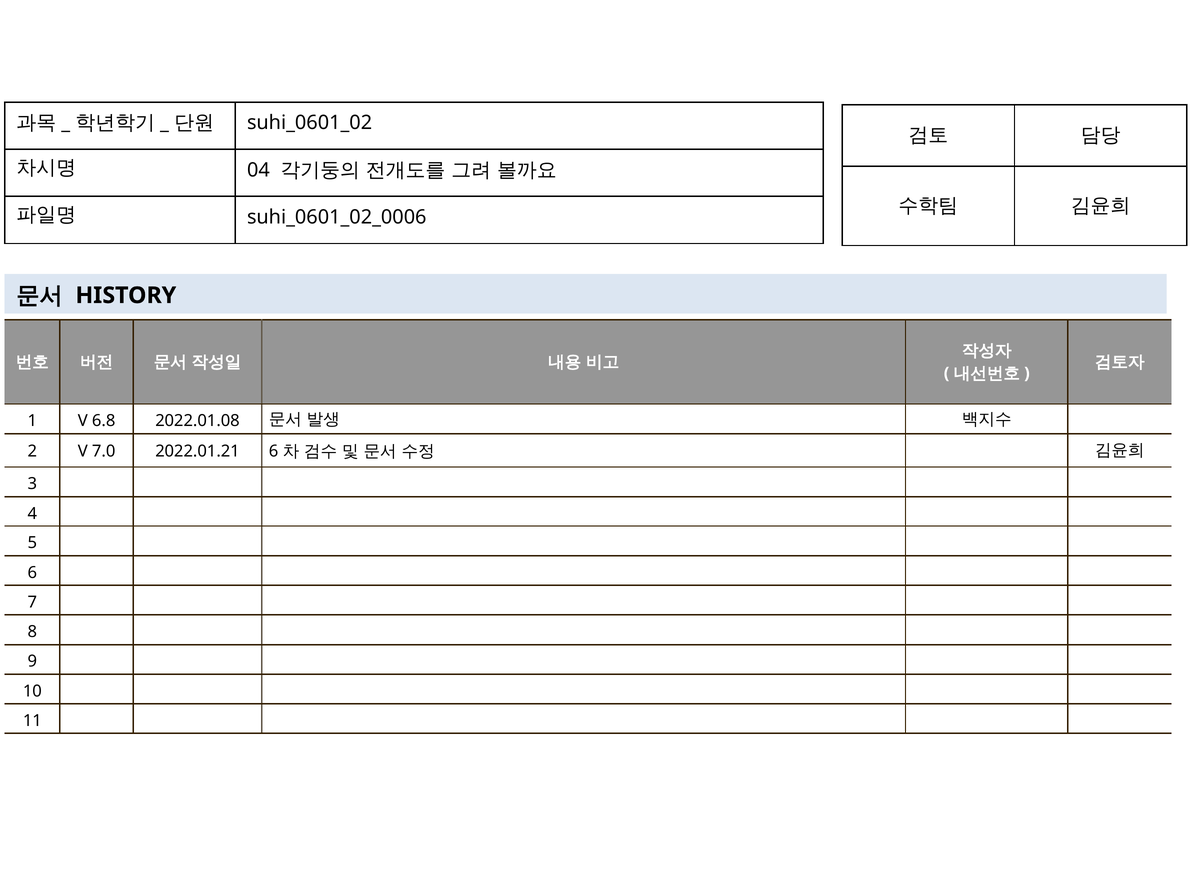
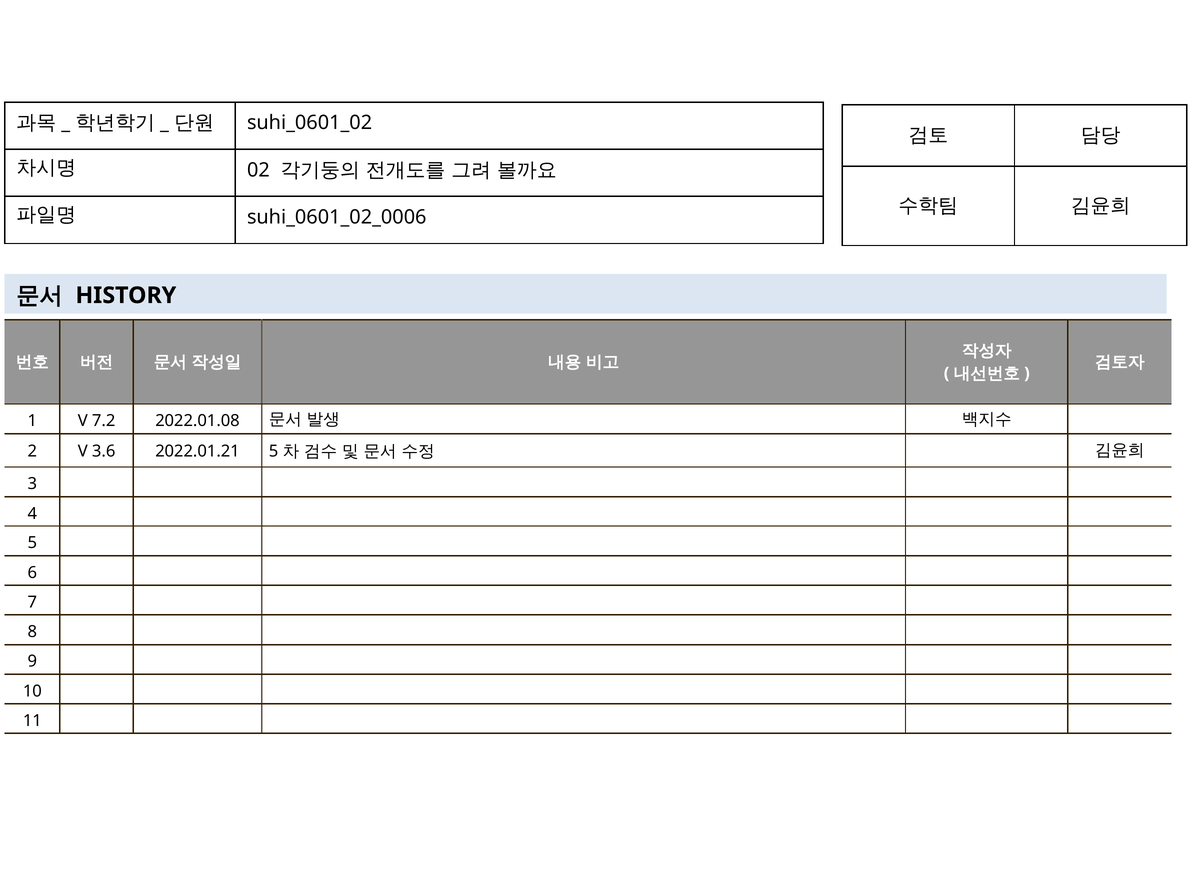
04: 04 -> 02
6.8: 6.8 -> 7.2
7.0: 7.0 -> 3.6
2022.01.21 6: 6 -> 5
